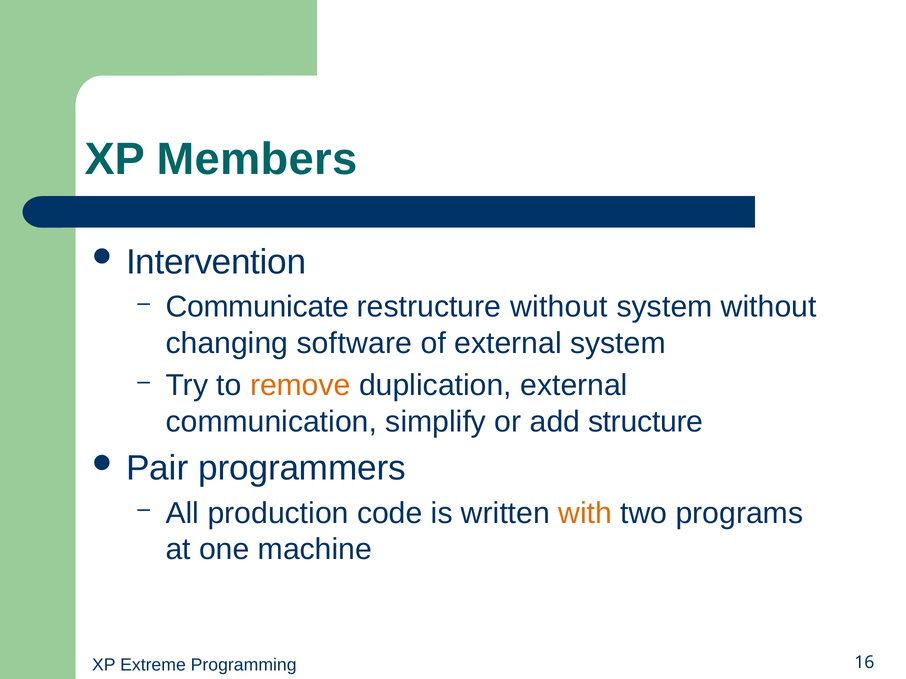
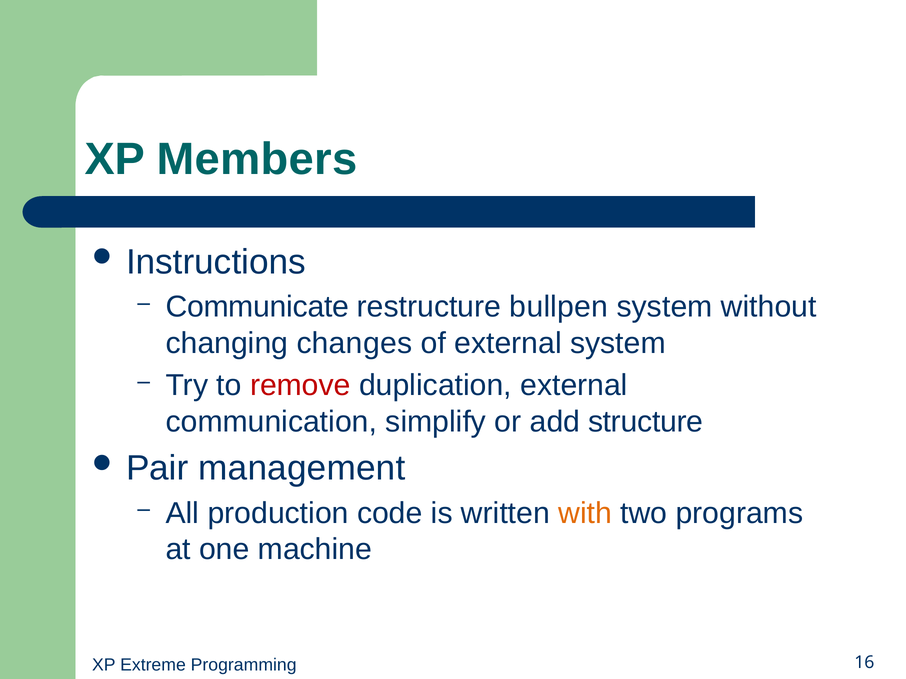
Intervention: Intervention -> Instructions
restructure without: without -> bullpen
software: software -> changes
remove colour: orange -> red
programmers: programmers -> management
